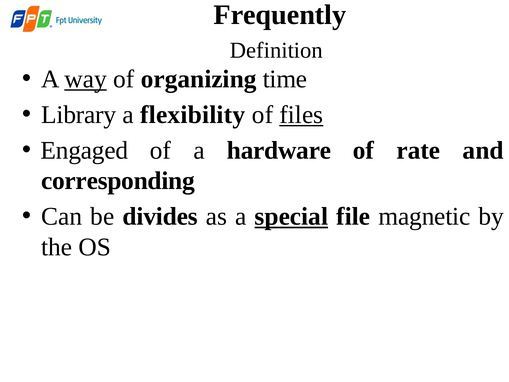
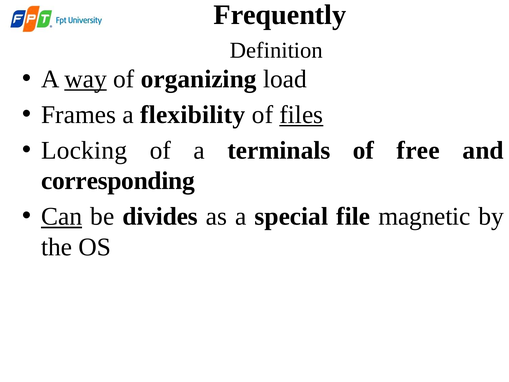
time: time -> load
Library: Library -> Frames
Engaged: Engaged -> Locking
hardware: hardware -> terminals
rate: rate -> free
Can underline: none -> present
special underline: present -> none
